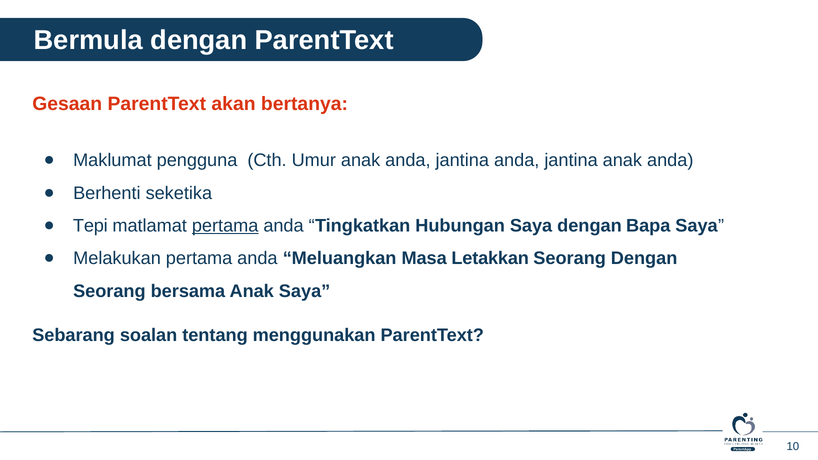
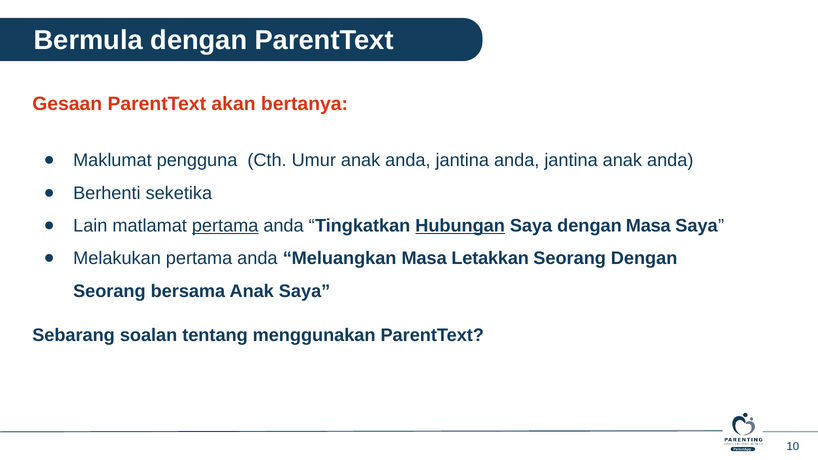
Tepi: Tepi -> Lain
Hubungan underline: none -> present
dengan Bapa: Bapa -> Masa
